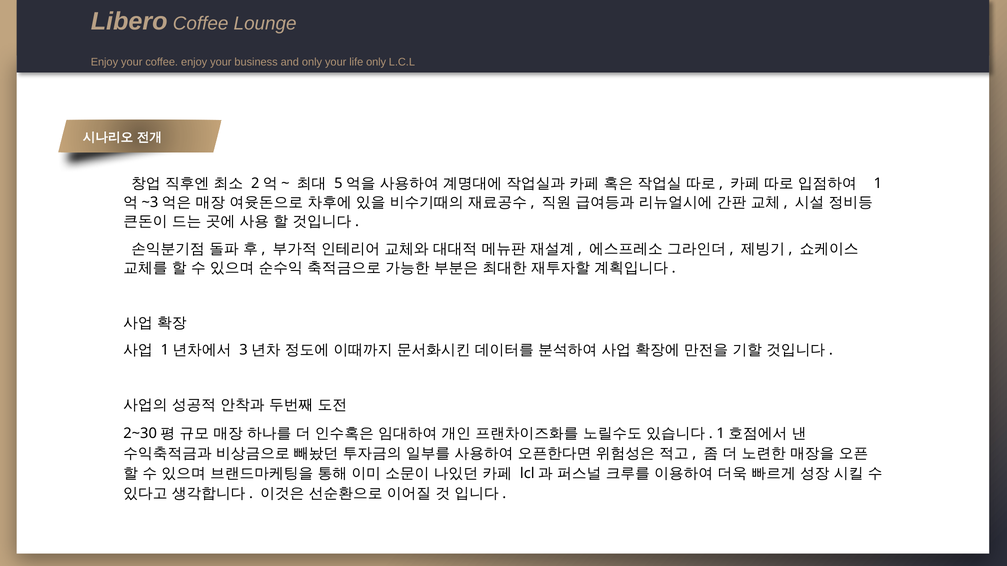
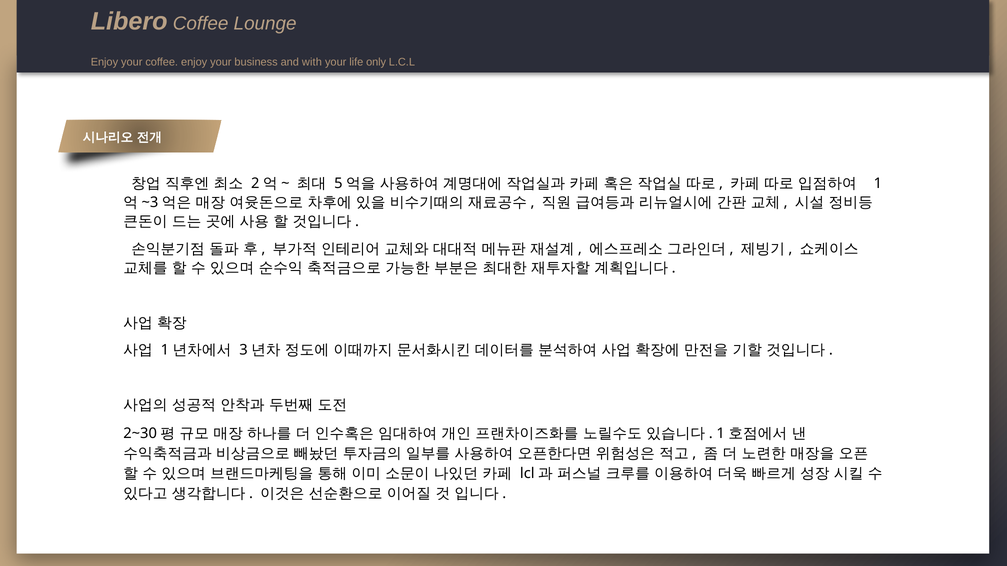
and only: only -> with
